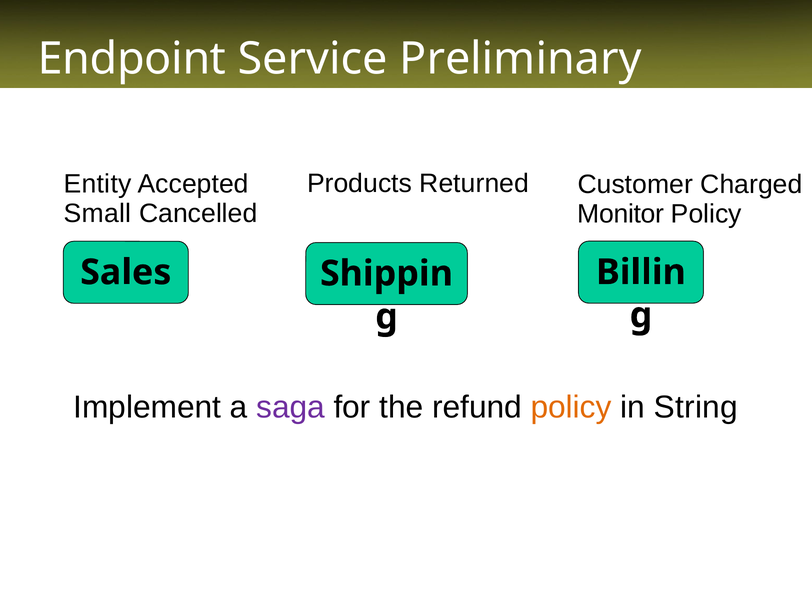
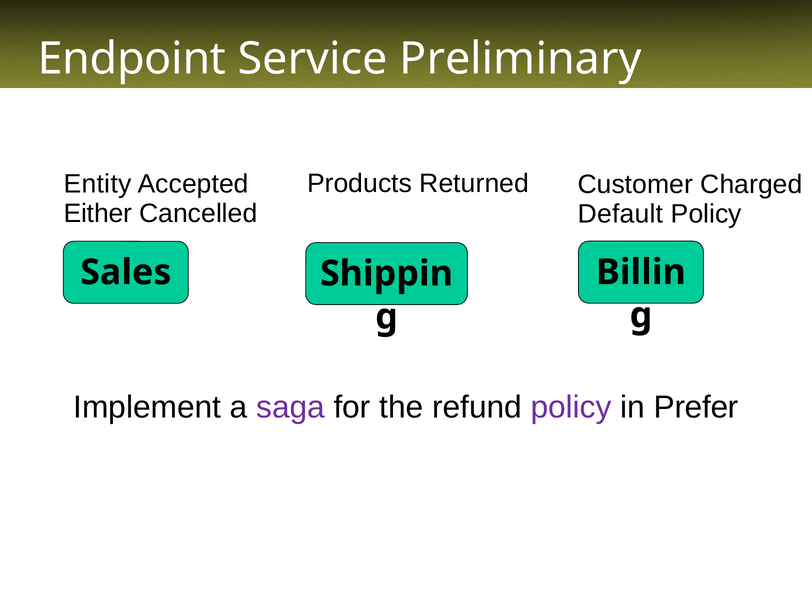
Small: Small -> Either
Monitor: Monitor -> Default
policy at (571, 407) colour: orange -> purple
String: String -> Prefer
